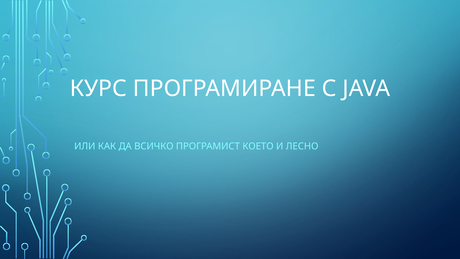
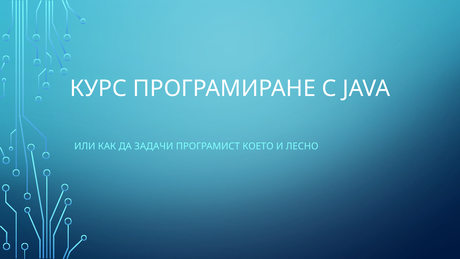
ВСИЧКО: ВСИЧКО -> ЗАДАЧИ
